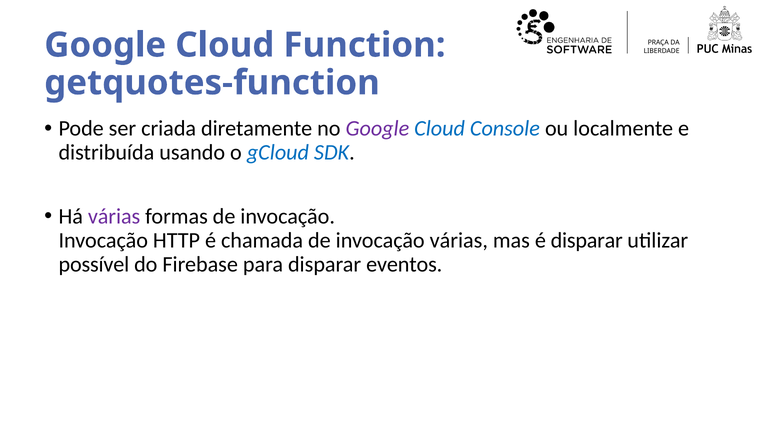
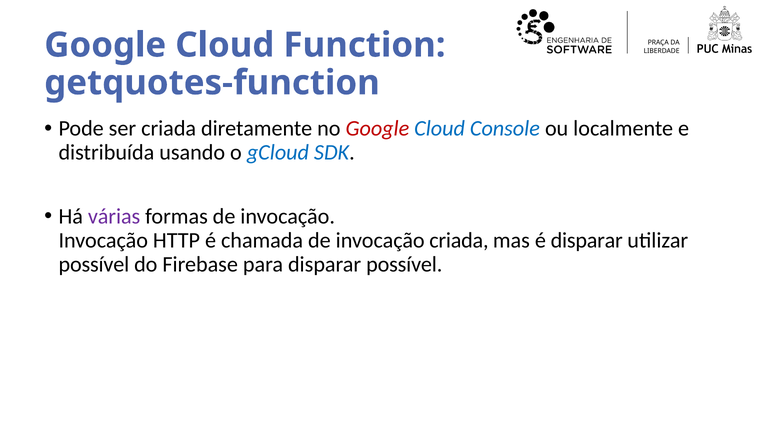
Google at (377, 128) colour: purple -> red
invocação várias: várias -> criada
disparar eventos: eventos -> possível
